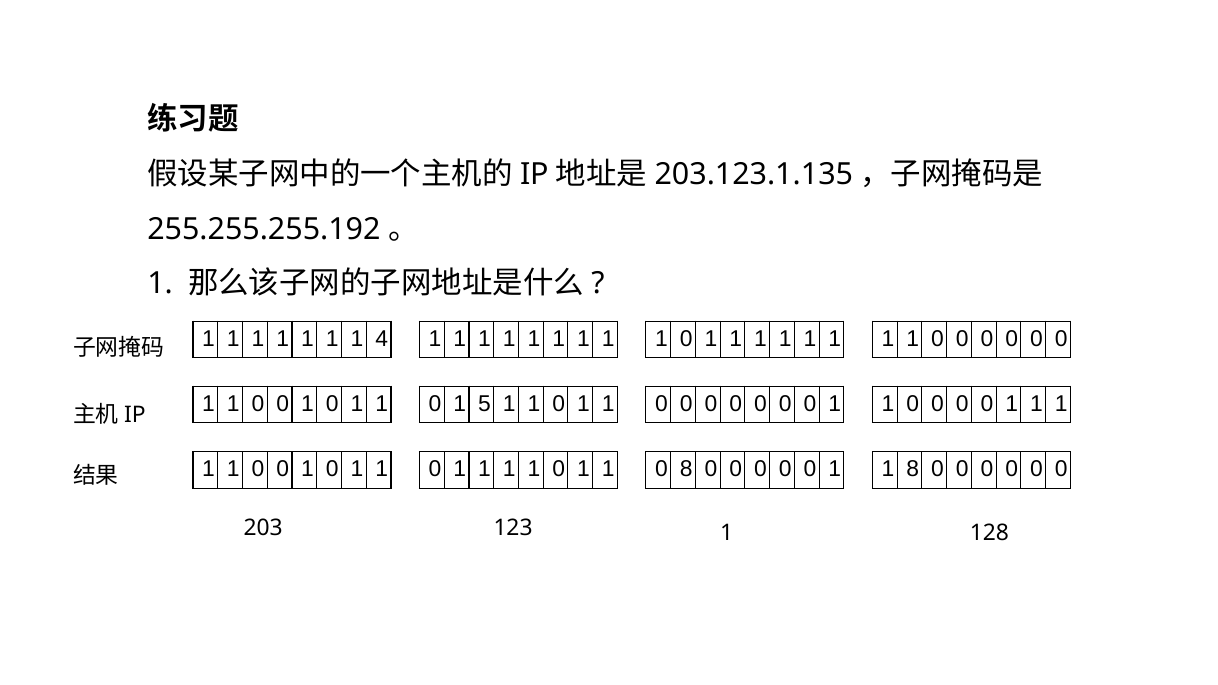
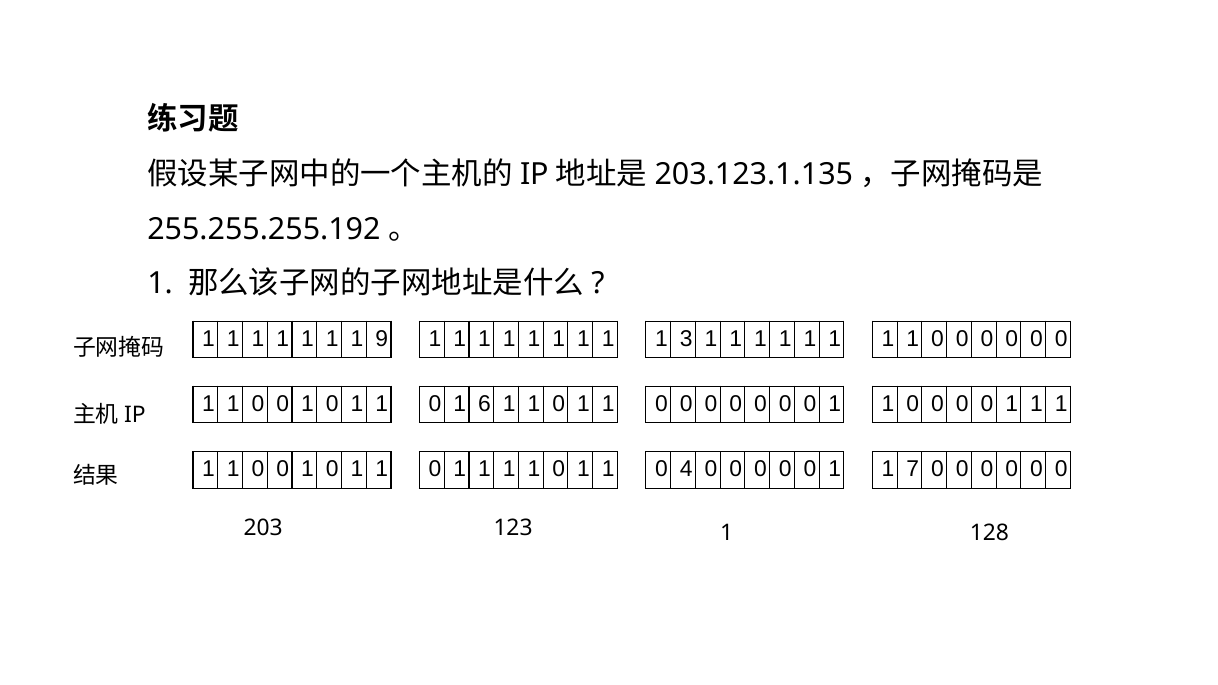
4: 4 -> 9
0 at (686, 339): 0 -> 3
5: 5 -> 6
0 8: 8 -> 4
1 8: 8 -> 7
